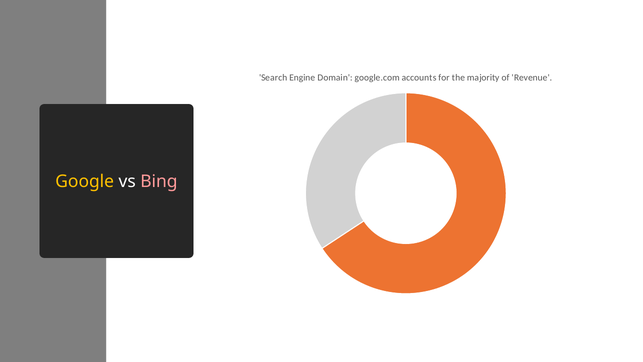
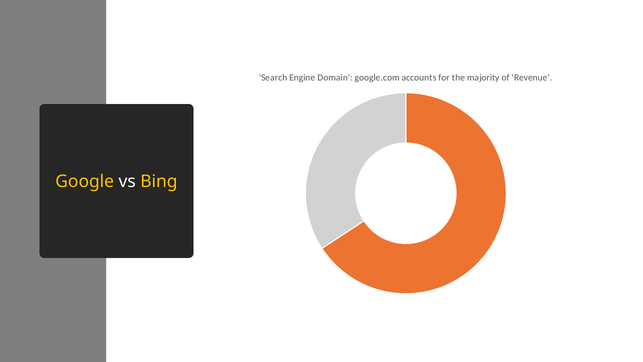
Bing colour: pink -> yellow
